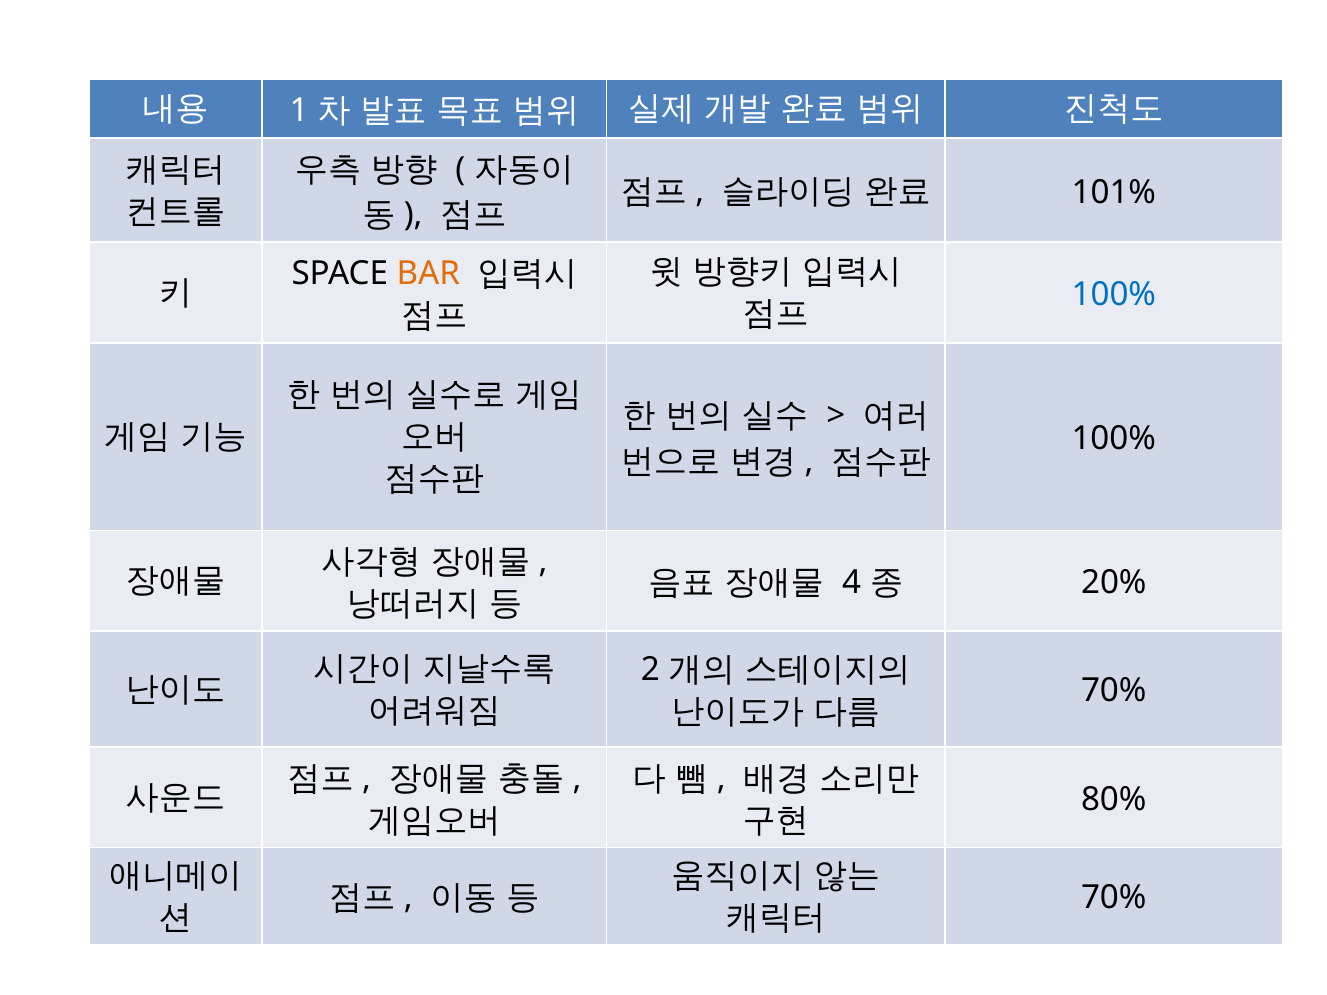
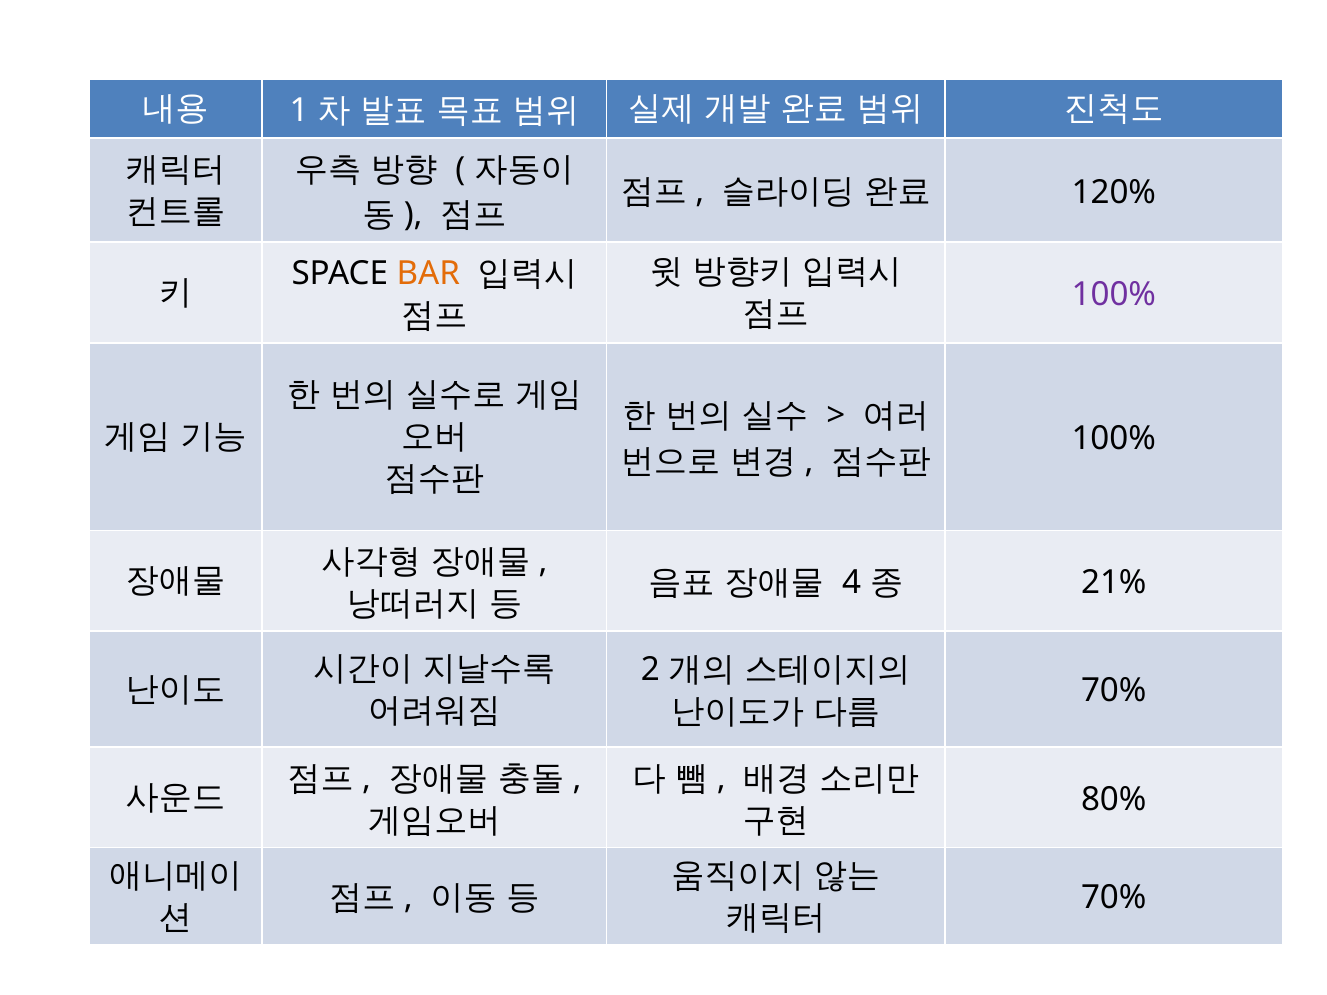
101%: 101% -> 120%
100% at (1114, 294) colour: blue -> purple
20%: 20% -> 21%
